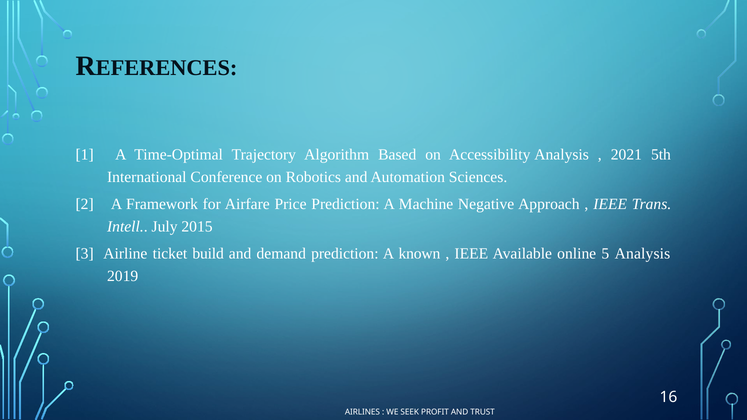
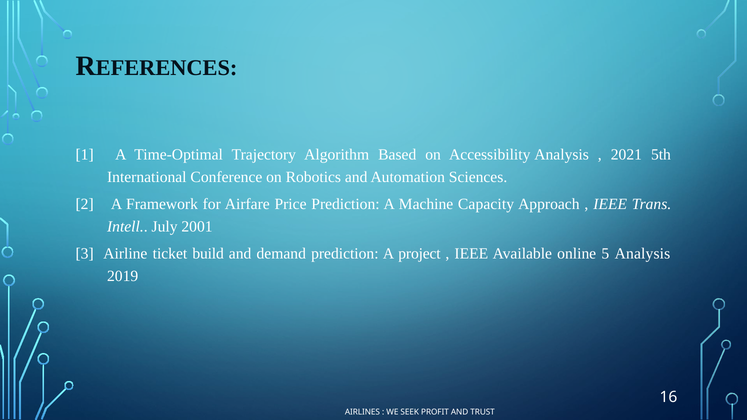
Negative: Negative -> Capacity
2015: 2015 -> 2001
known: known -> project
